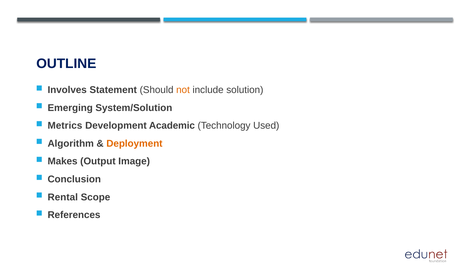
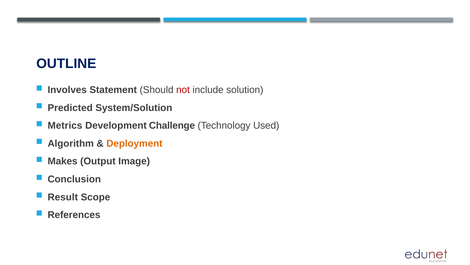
not colour: orange -> red
Emerging: Emerging -> Predicted
Academic: Academic -> Challenge
Rental: Rental -> Result
